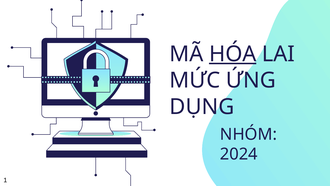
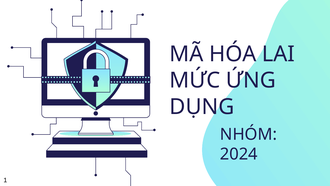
HÓA underline: present -> none
